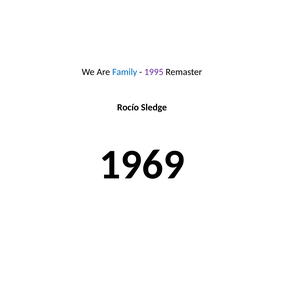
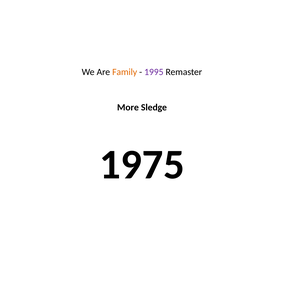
Family colour: blue -> orange
Rocío: Rocío -> More
1969: 1969 -> 1975
